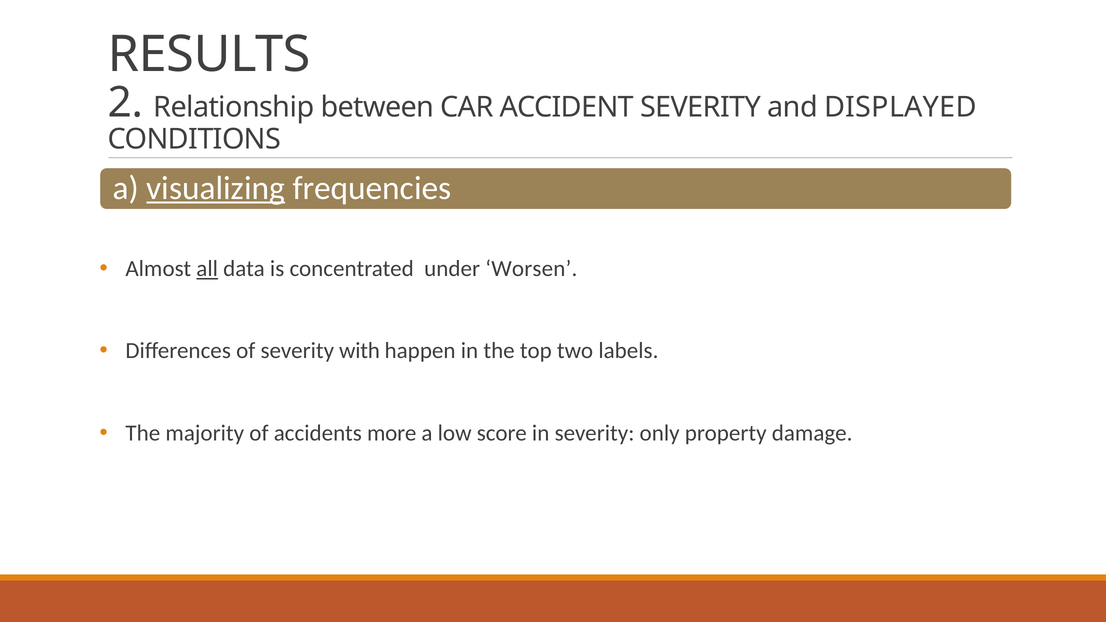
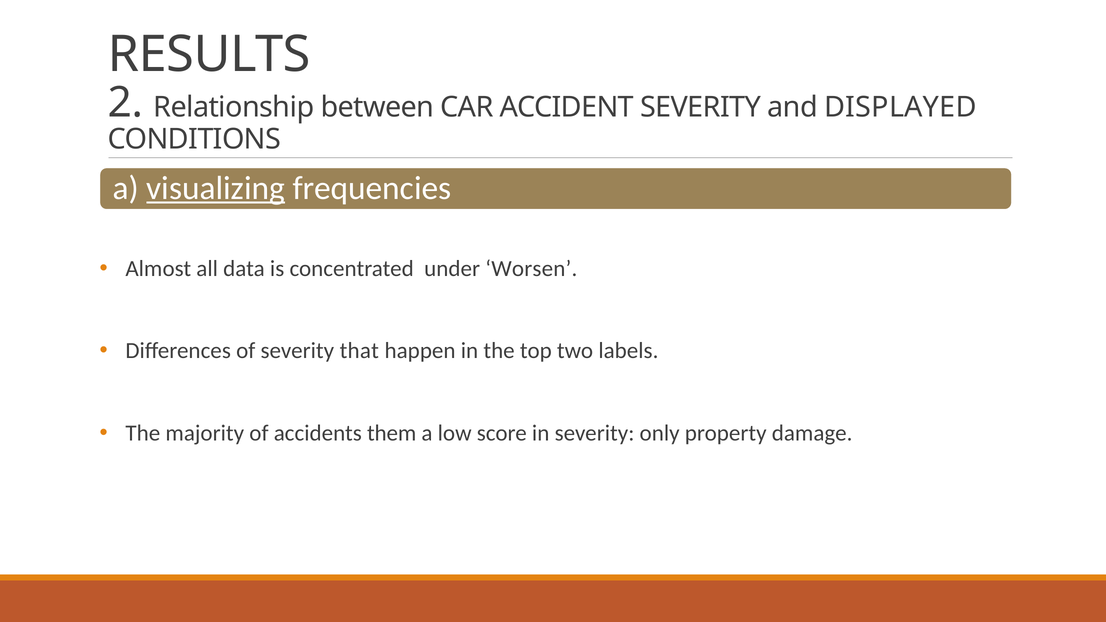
all underline: present -> none
with: with -> that
more: more -> them
